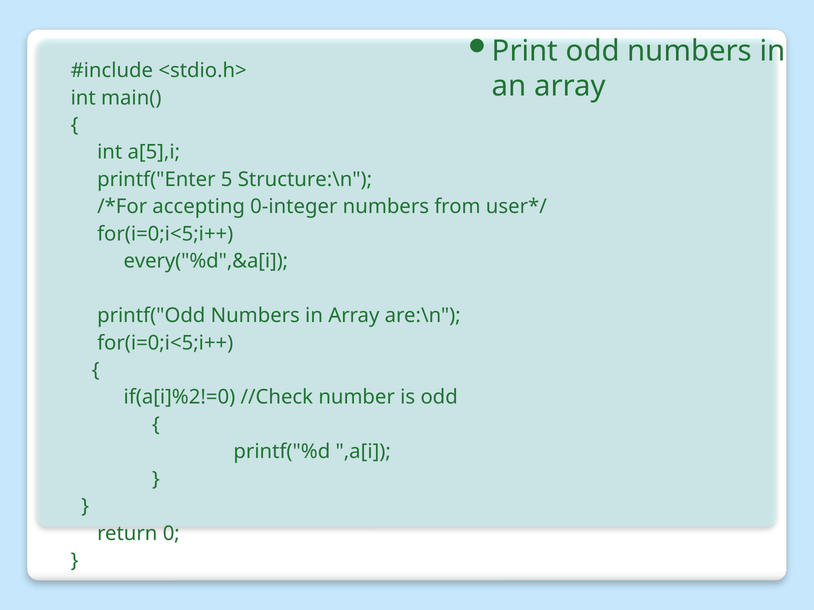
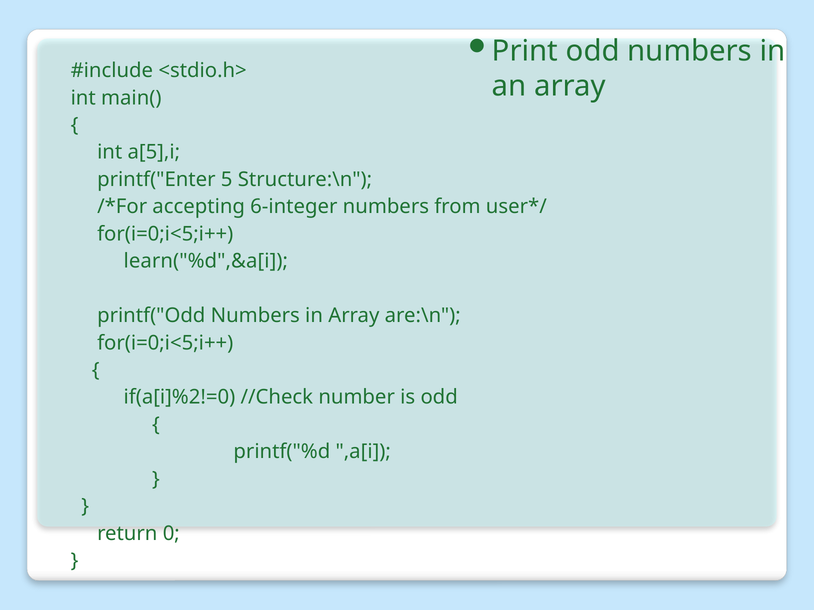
0-integer: 0-integer -> 6-integer
every("%d",&a[i: every("%d",&a[i -> learn("%d",&a[i
